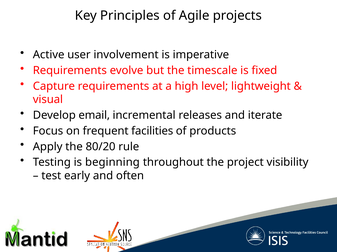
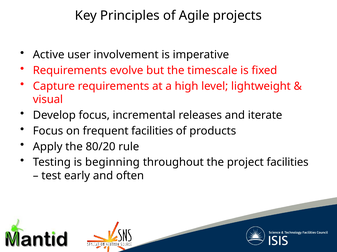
Develop email: email -> focus
project visibility: visibility -> facilities
